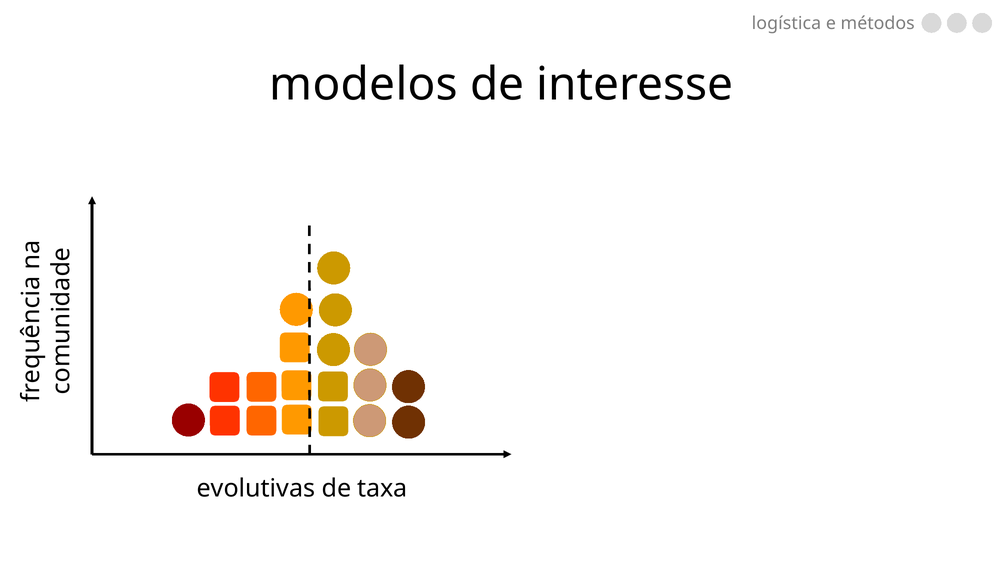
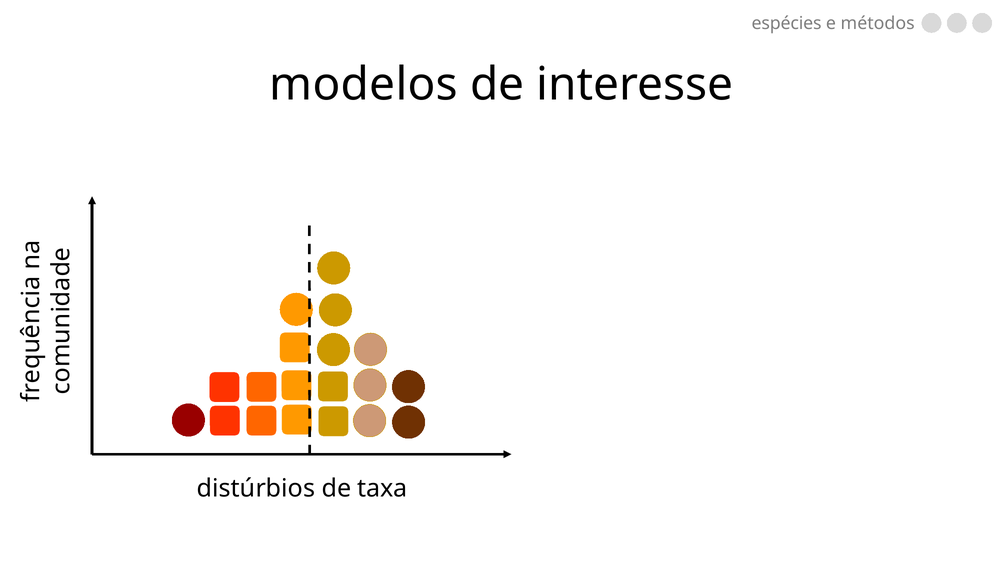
logística: logística -> espécies
evolutivas: evolutivas -> distúrbios
